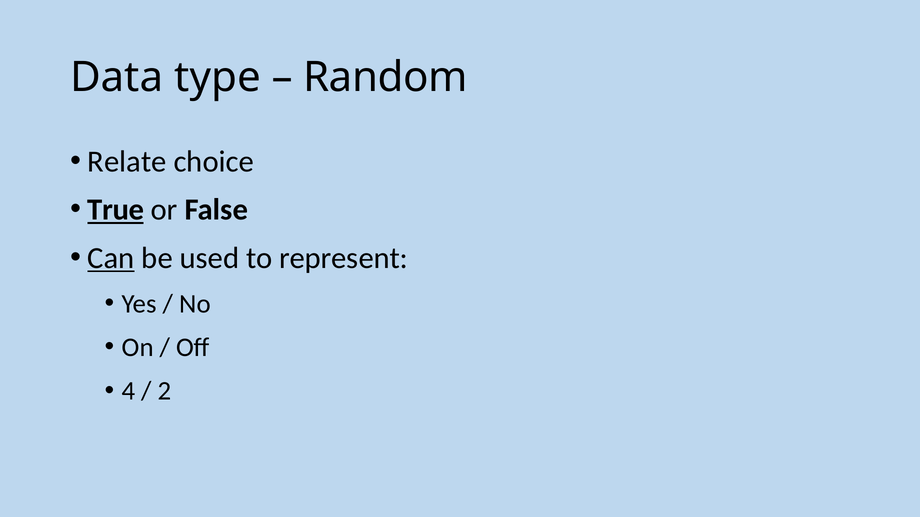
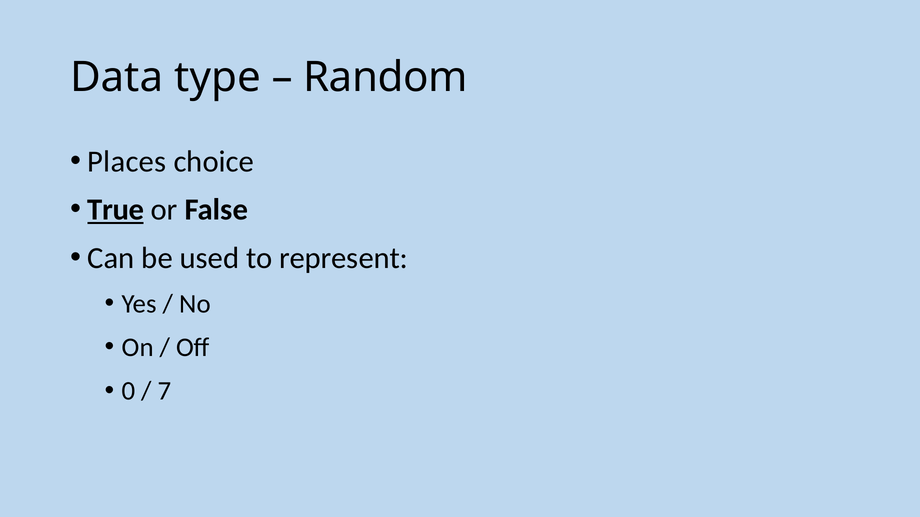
Relate: Relate -> Places
Can underline: present -> none
4: 4 -> 0
2: 2 -> 7
